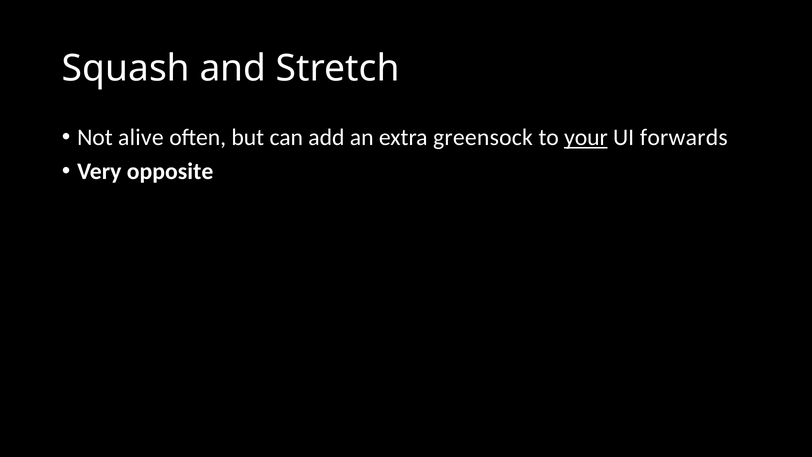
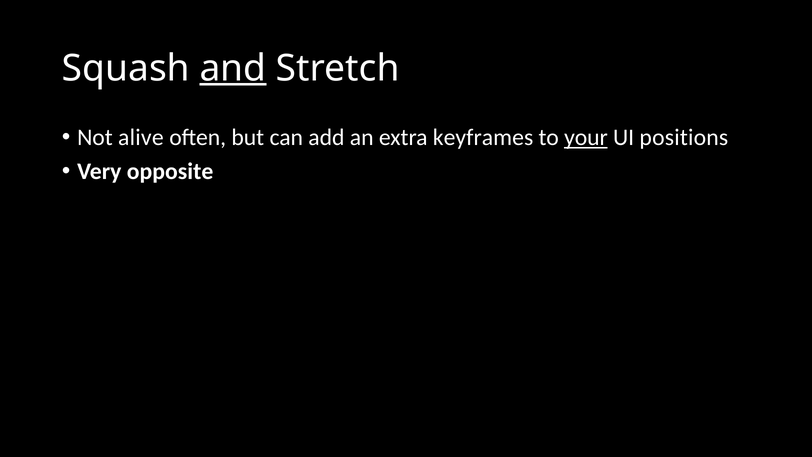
and underline: none -> present
greensock: greensock -> keyframes
forwards: forwards -> positions
